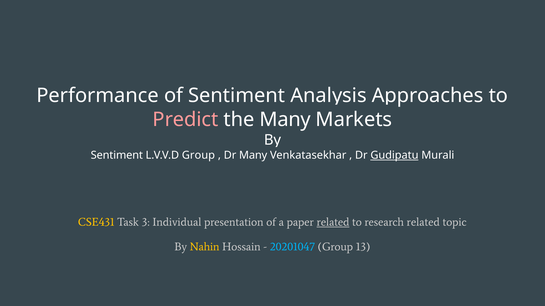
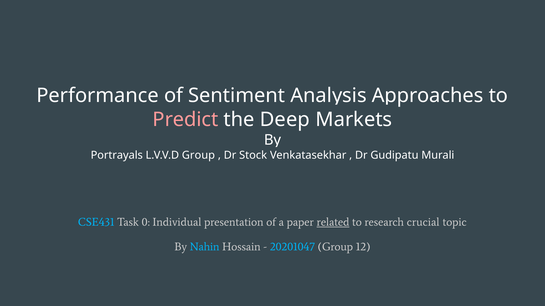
the Many: Many -> Deep
Sentiment at (117, 155): Sentiment -> Portrayals
Dr Many: Many -> Stock
Gudipatu underline: present -> none
CSE431 colour: yellow -> light blue
3: 3 -> 0
research related: related -> crucial
Nahin colour: yellow -> light blue
13: 13 -> 12
